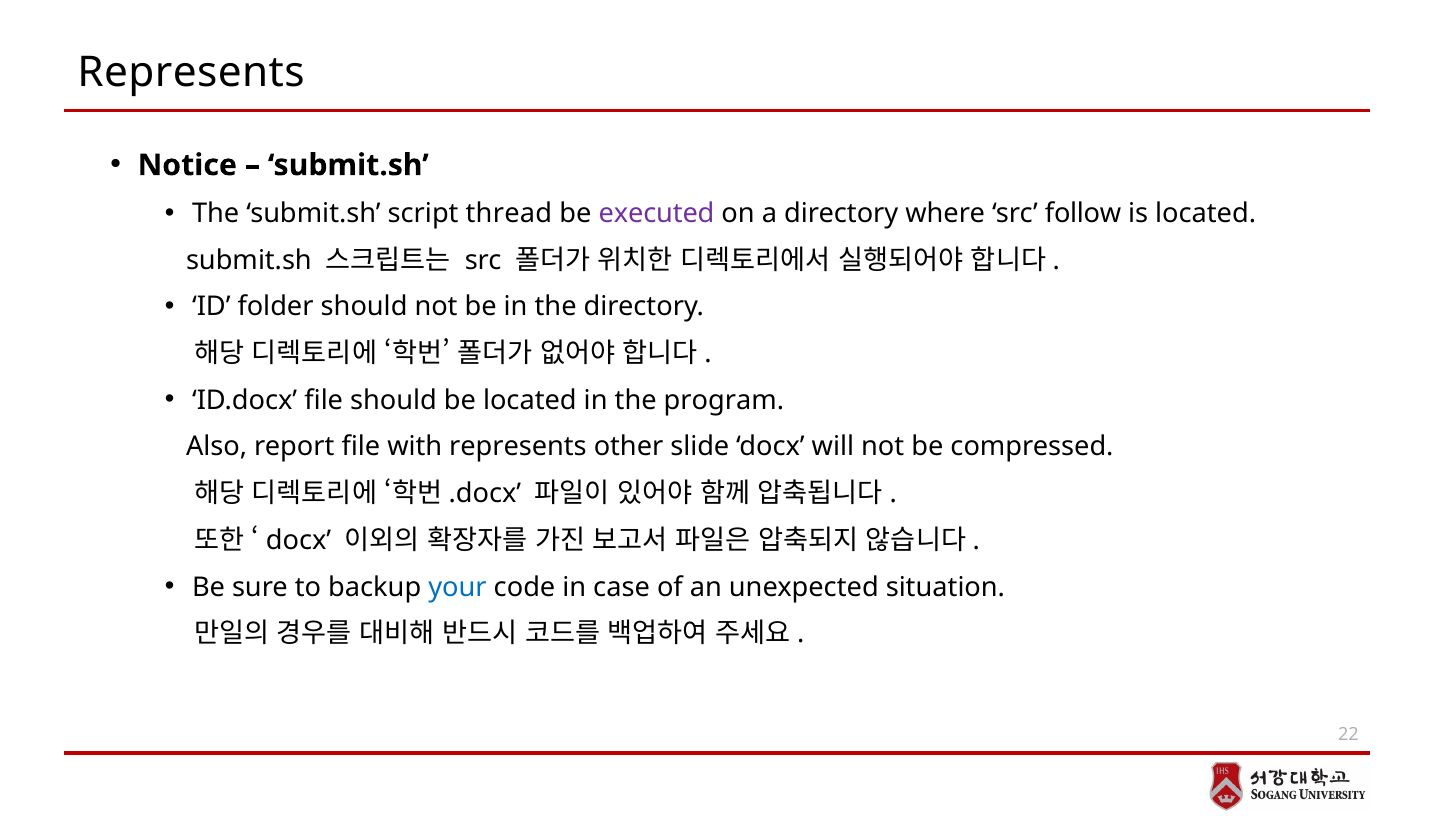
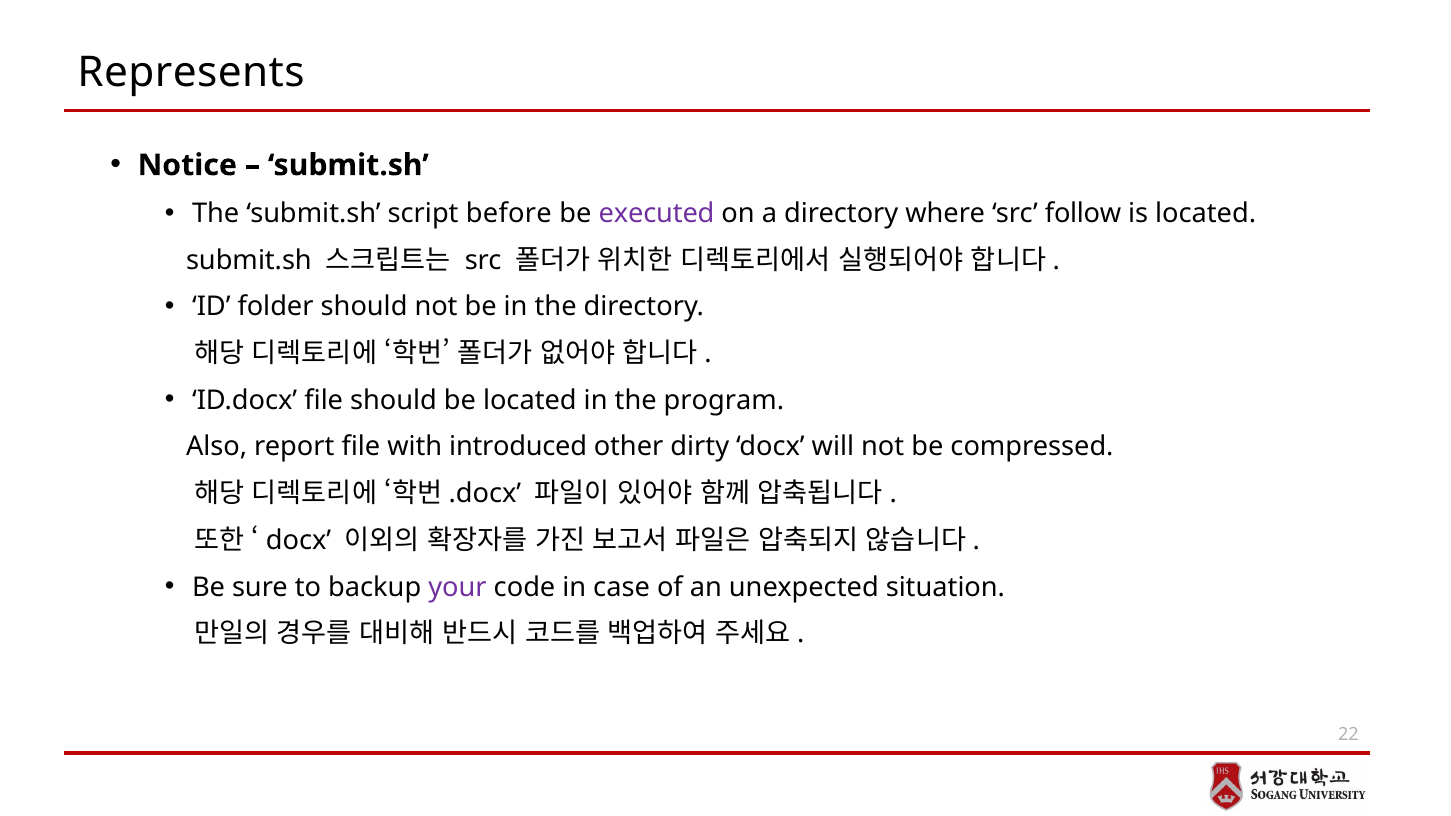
thread: thread -> before
with represents: represents -> introduced
slide: slide -> dirty
your colour: blue -> purple
